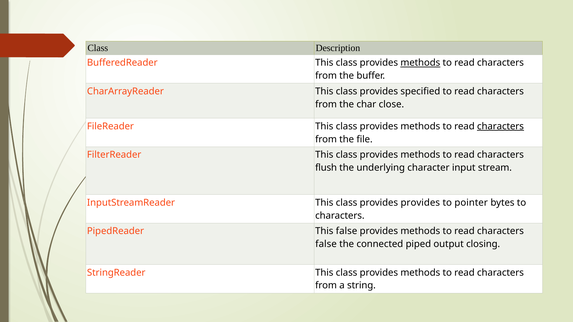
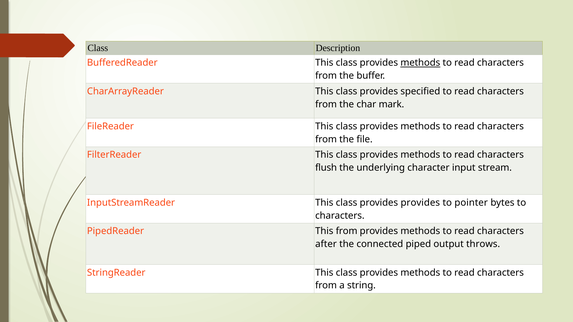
close: close -> mark
characters at (500, 126) underline: present -> none
This false: false -> from
false at (326, 244): false -> after
closing: closing -> throws
